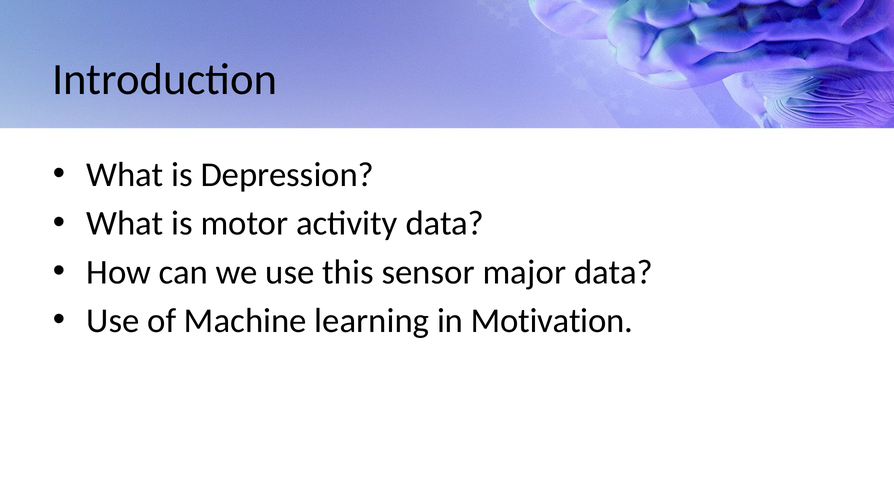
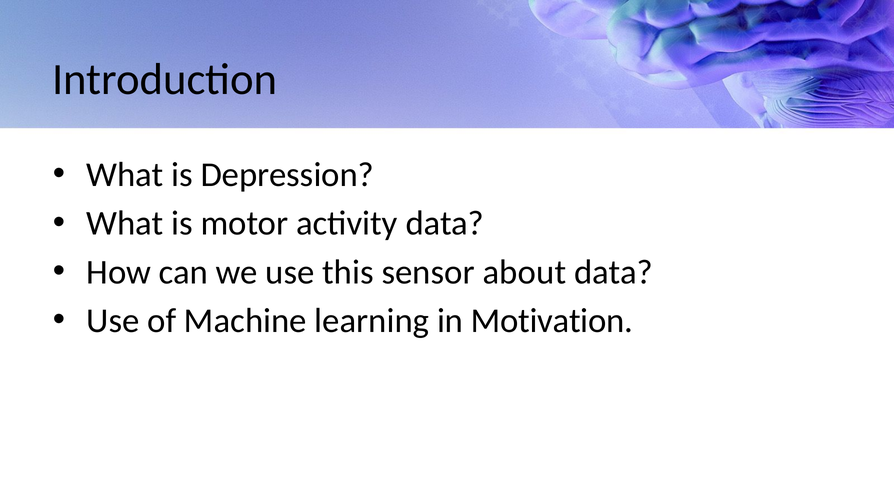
major: major -> about
